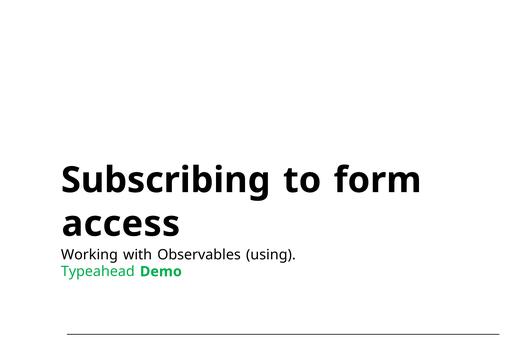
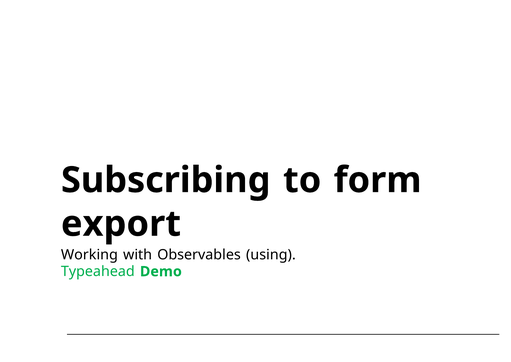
access: access -> export
